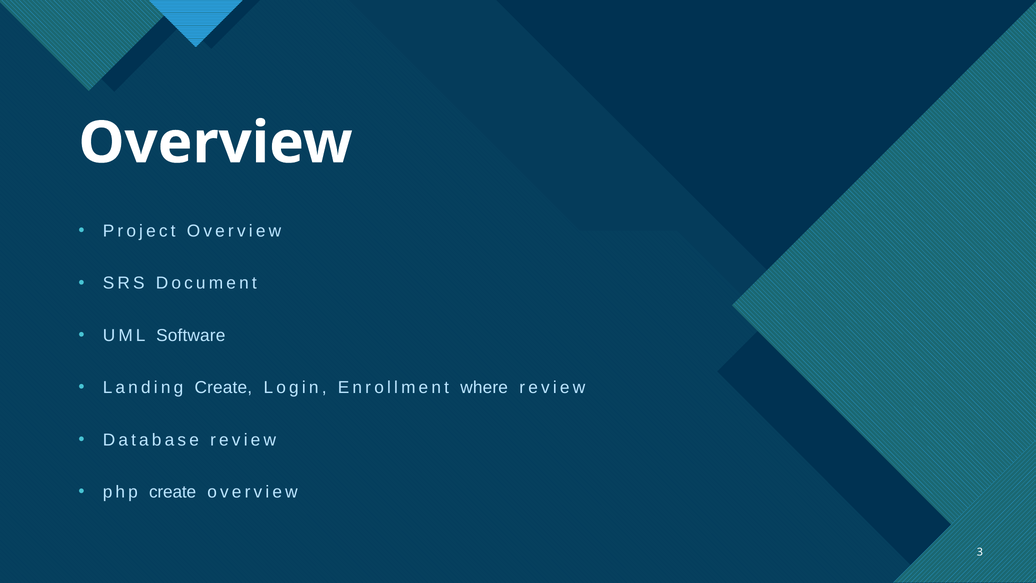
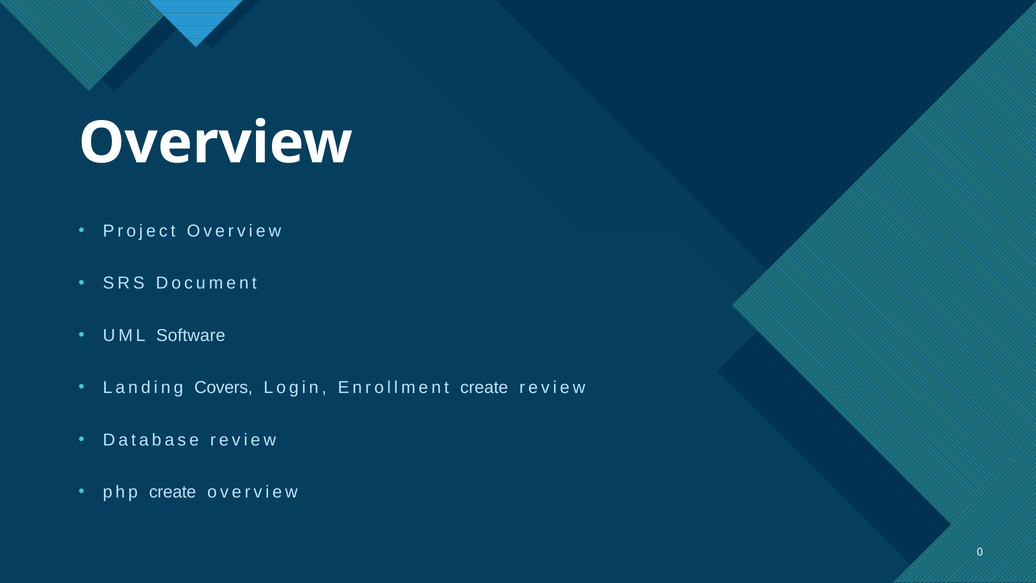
Landing Create: Create -> Covers
Enrollment where: where -> create
3: 3 -> 0
